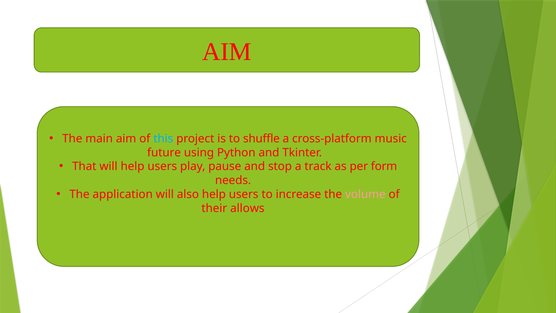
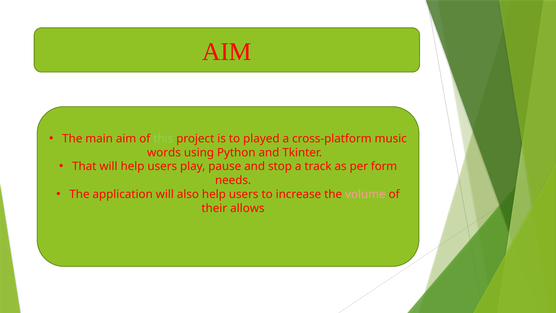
this colour: light blue -> light green
shuffle: shuffle -> played
future: future -> words
